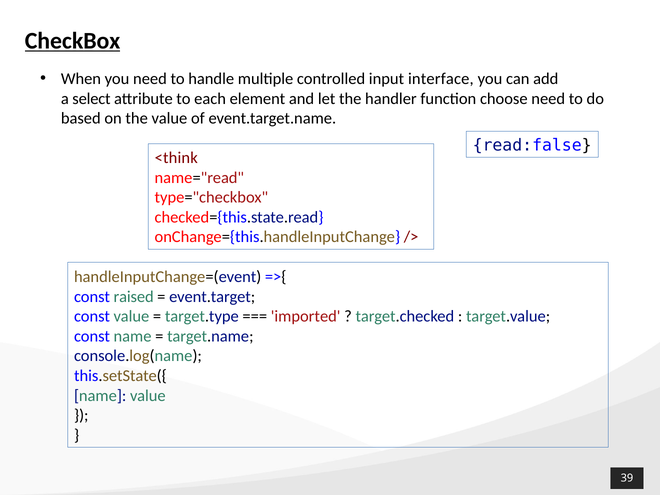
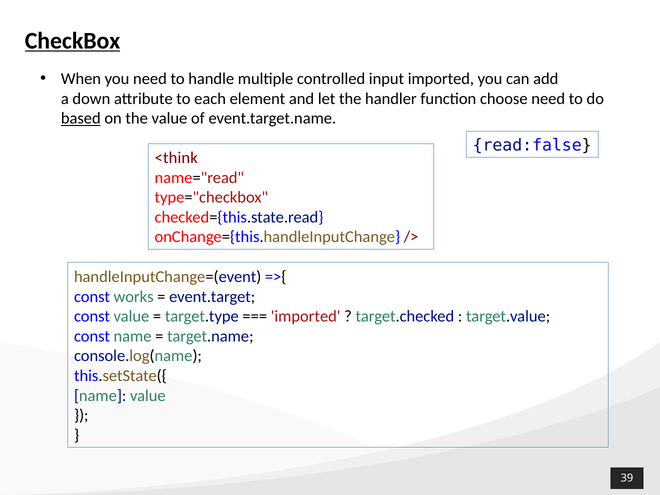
input interface: interface -> imported
select: select -> down
based underline: none -> present
raised: raised -> works
